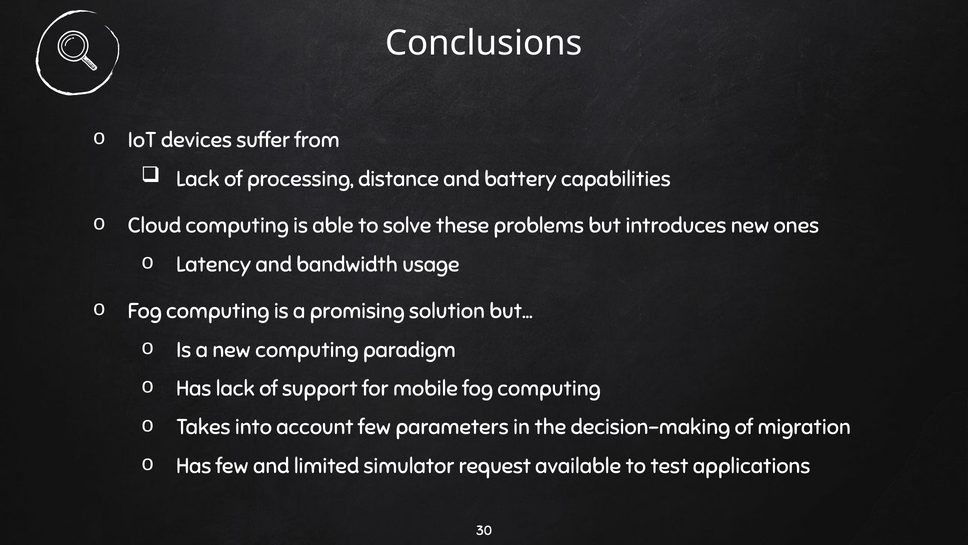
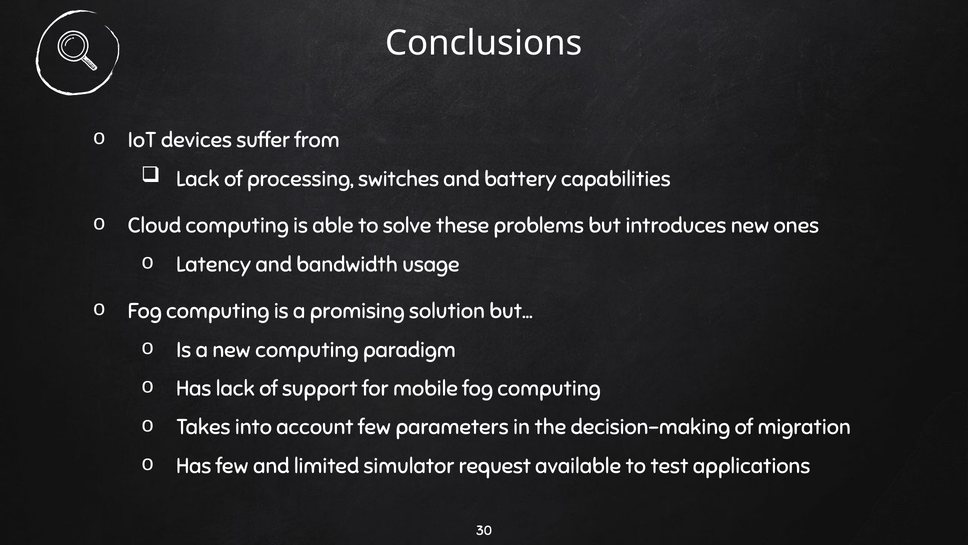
distance: distance -> switches
